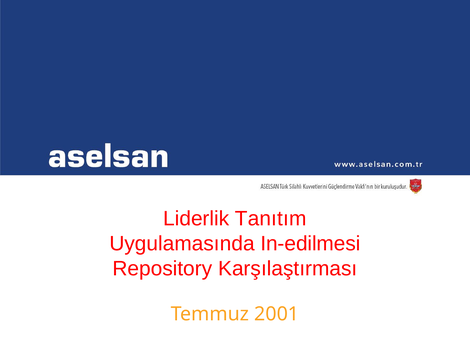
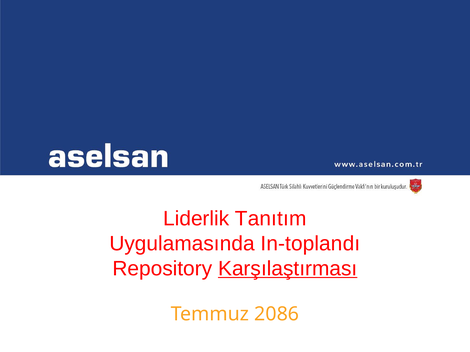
In-edilmesi: In-edilmesi -> In-toplandı
Karşılaştırması underline: none -> present
2001: 2001 -> 2086
